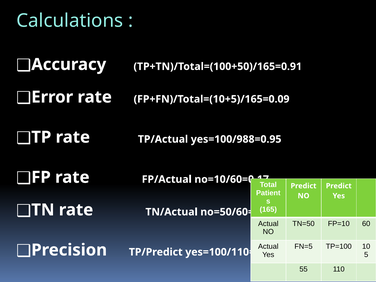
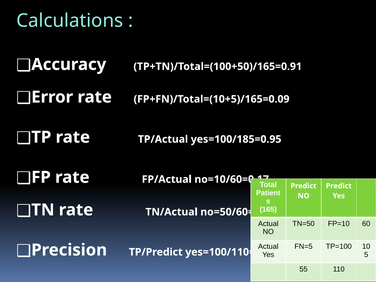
yes=100/988=0.95: yes=100/988=0.95 -> yes=100/185=0.95
